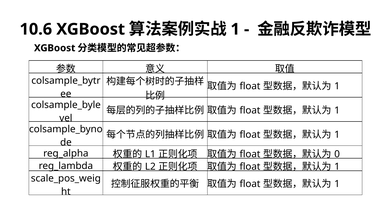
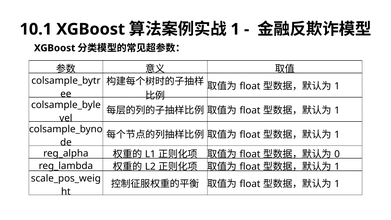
10.6: 10.6 -> 10.1
